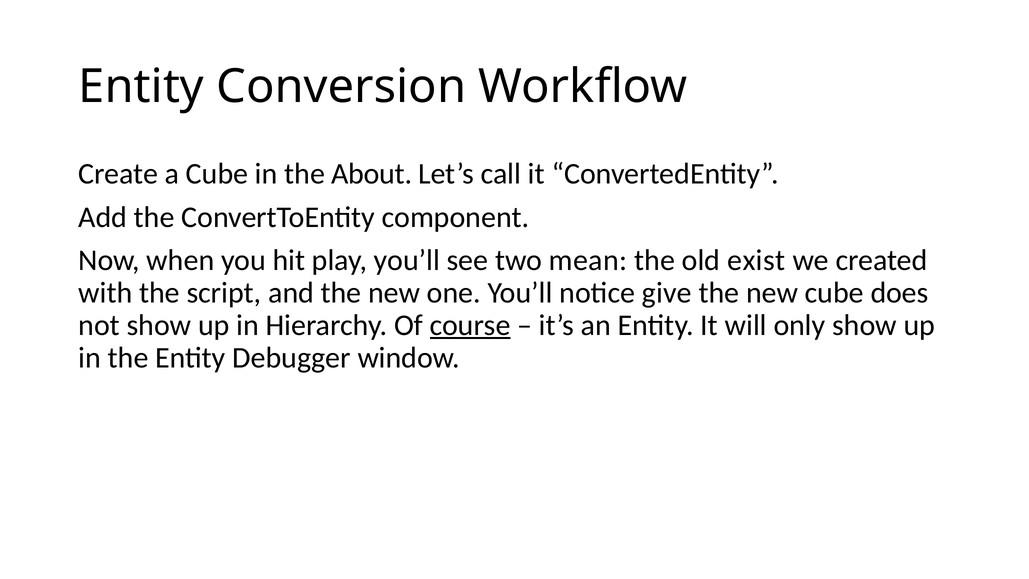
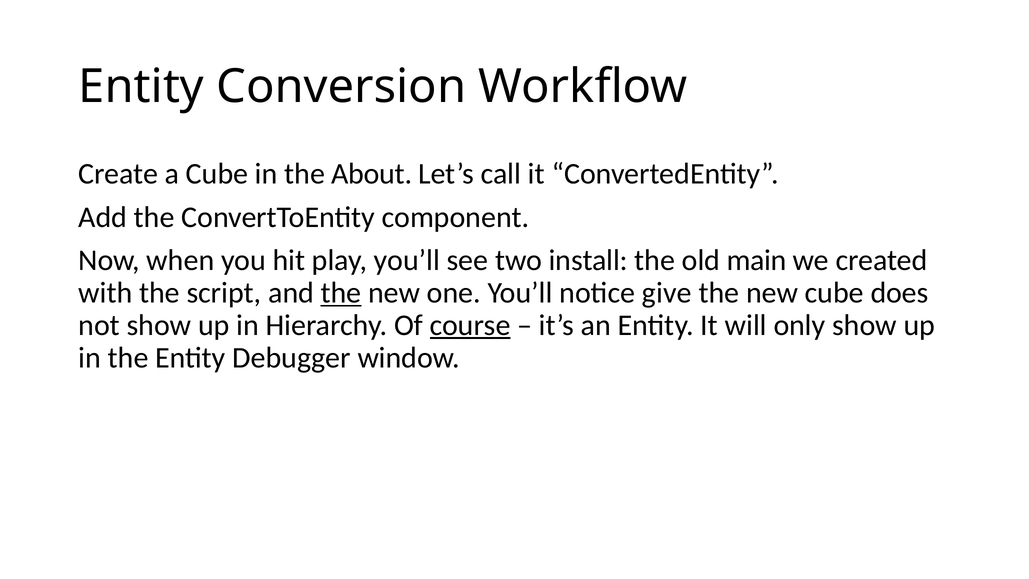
mean: mean -> install
exist: exist -> main
the at (341, 293) underline: none -> present
